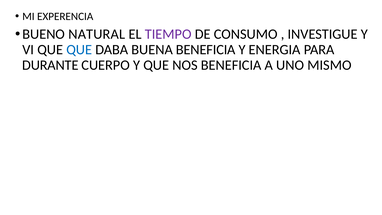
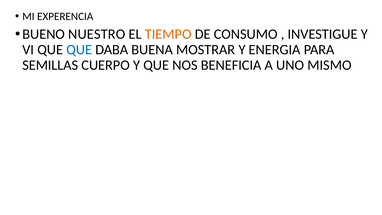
NATURAL: NATURAL -> NUESTRO
TIEMPO colour: purple -> orange
BUENA BENEFICIA: BENEFICIA -> MOSTRAR
DURANTE: DURANTE -> SEMILLAS
